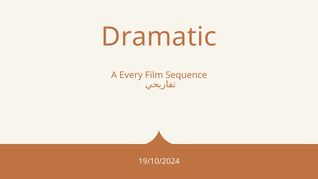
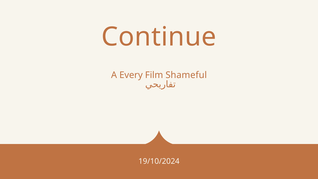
Dramatic: Dramatic -> Continue
Sequence: Sequence -> Shameful
